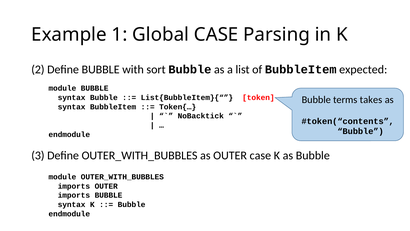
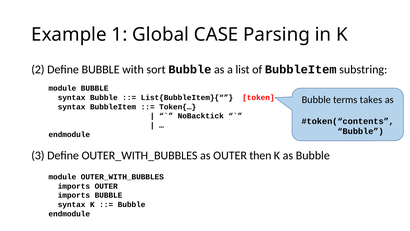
expected: expected -> substring
OUTER case: case -> then
